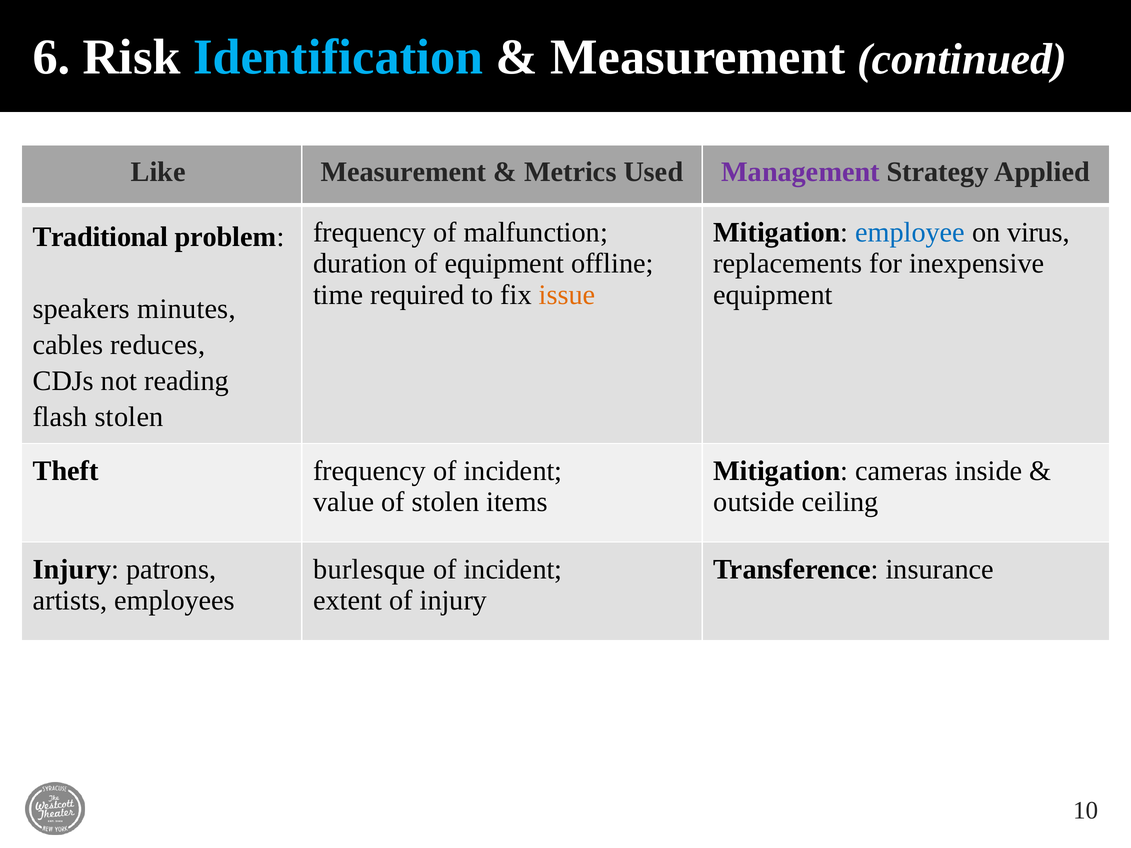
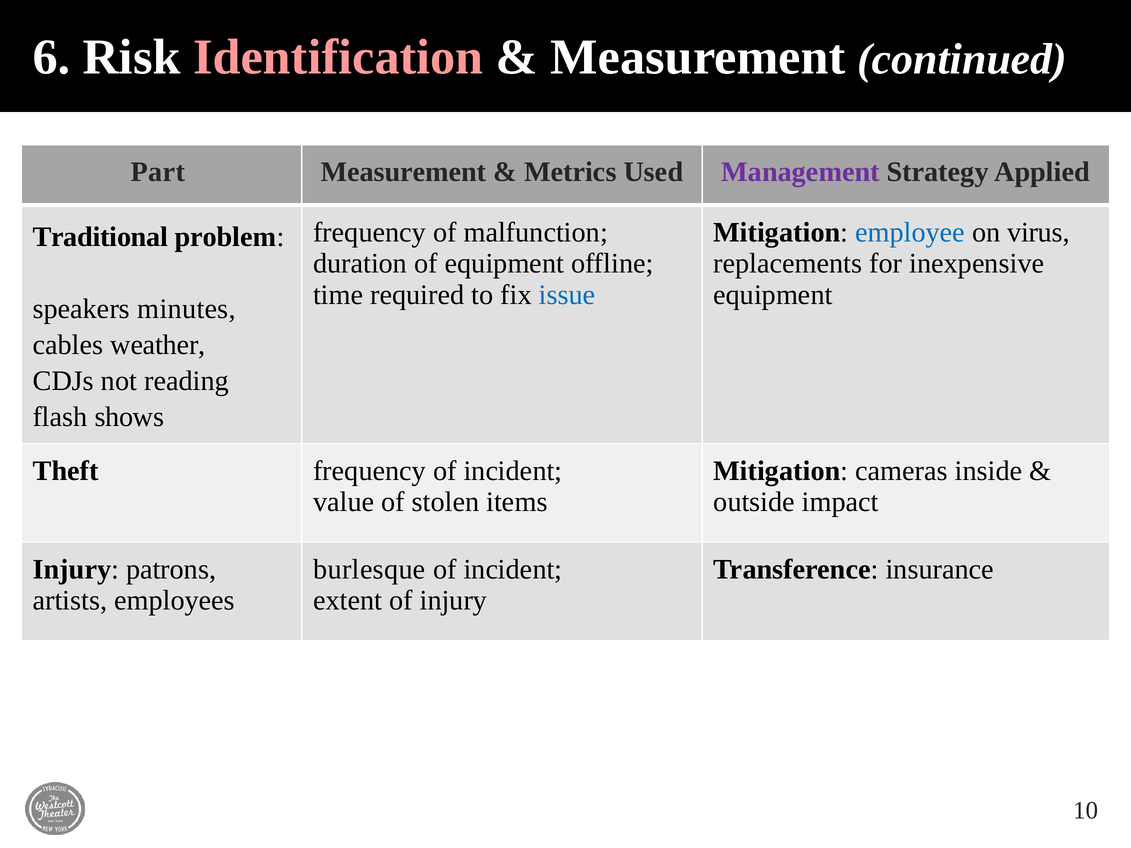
Identification colour: light blue -> pink
Like: Like -> Part
issue colour: orange -> blue
reduces: reduces -> weather
flash stolen: stolen -> shows
ceiling: ceiling -> impact
